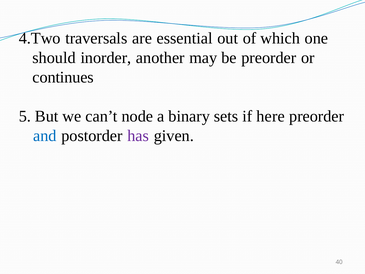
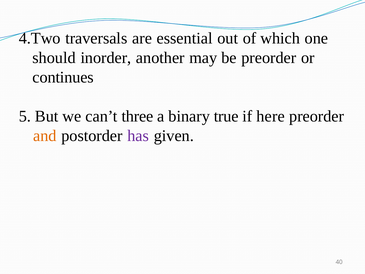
node: node -> three
sets: sets -> true
and colour: blue -> orange
